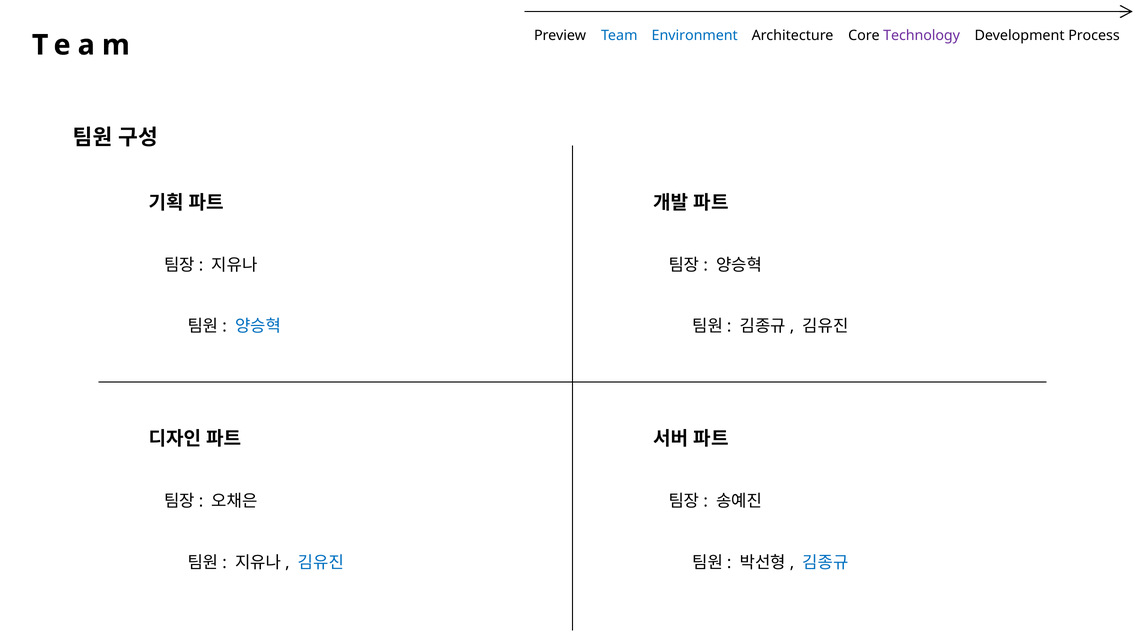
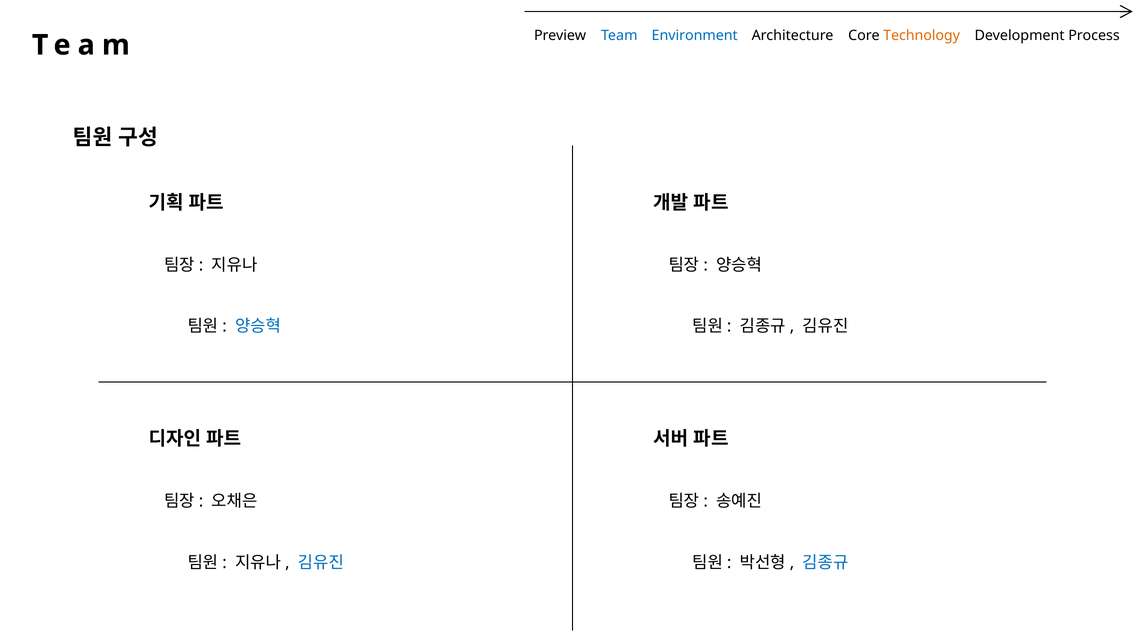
Technology colour: purple -> orange
